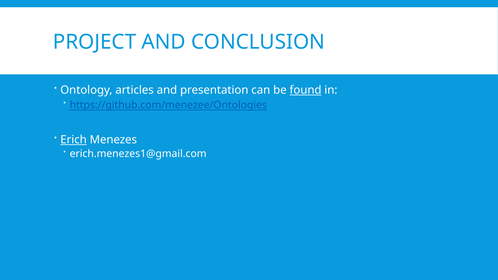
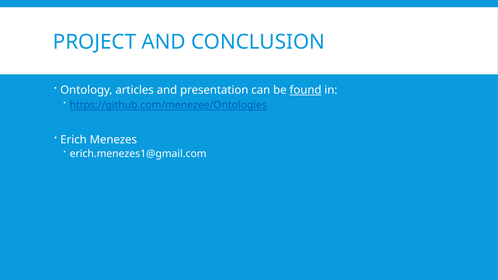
Erich underline: present -> none
